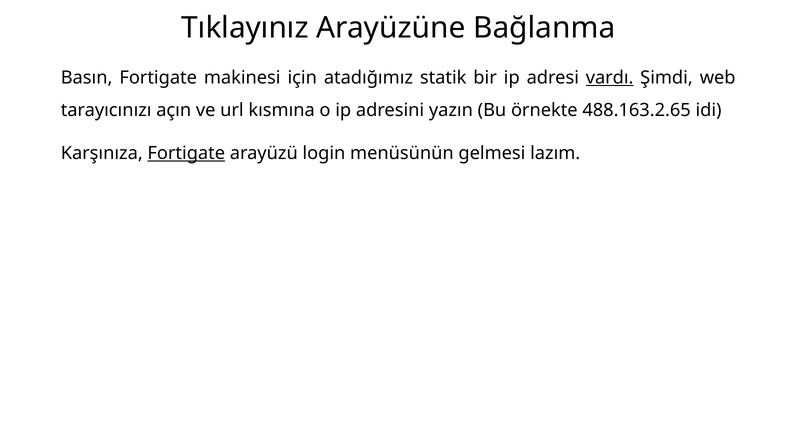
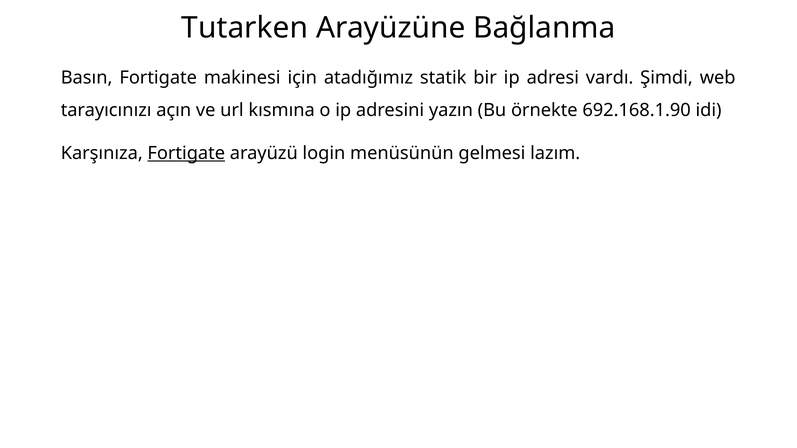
Tıklayınız: Tıklayınız -> Tutarken
vardı underline: present -> none
488.163.2.65: 488.163.2.65 -> 692.168.1.90
